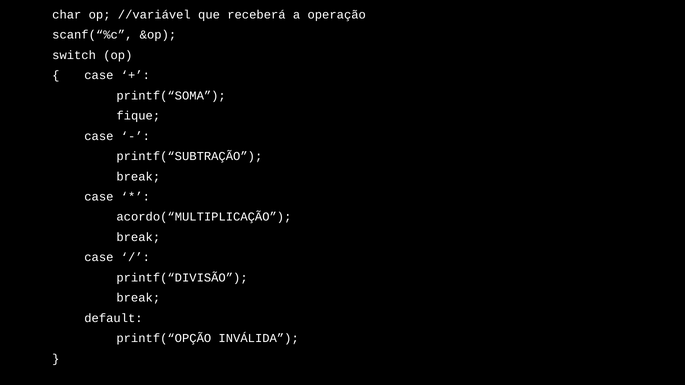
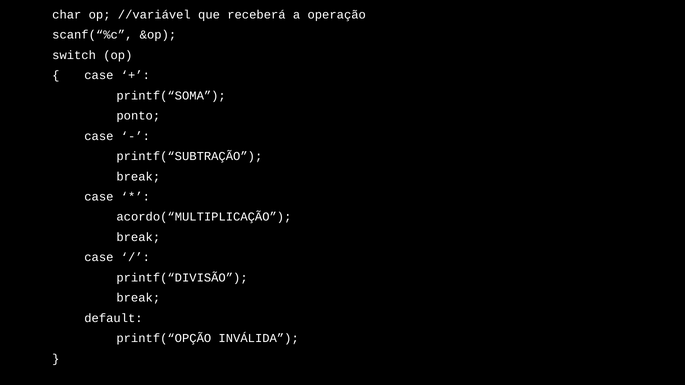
fique: fique -> ponto
